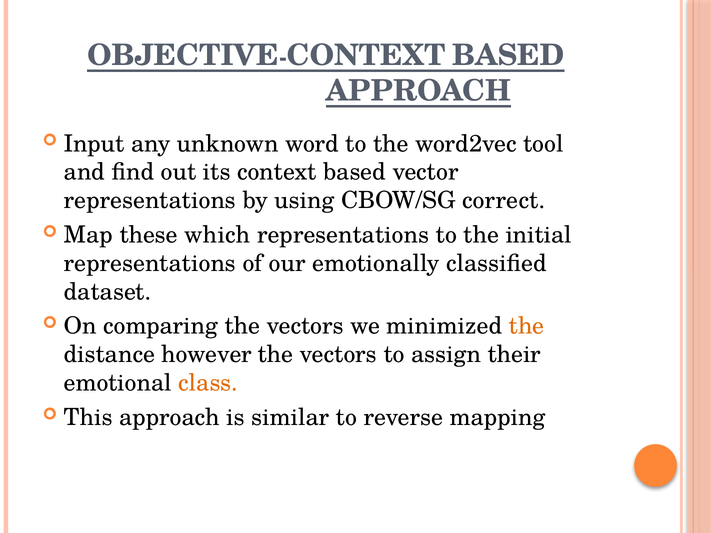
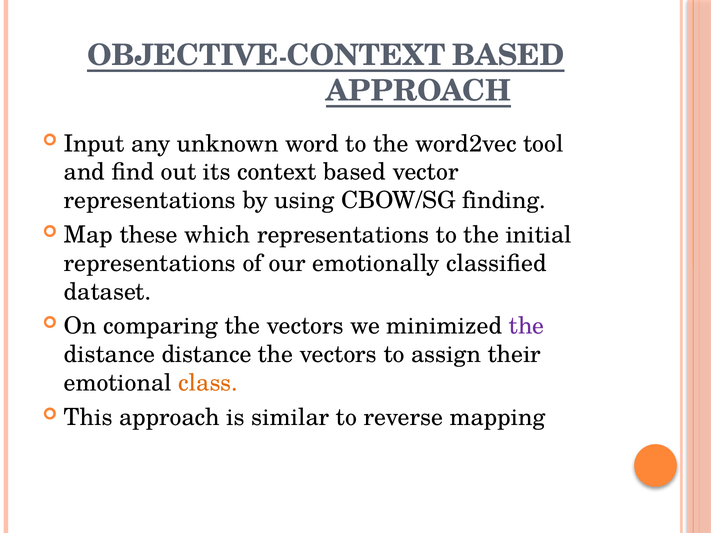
correct: correct -> finding
the at (527, 326) colour: orange -> purple
distance however: however -> distance
